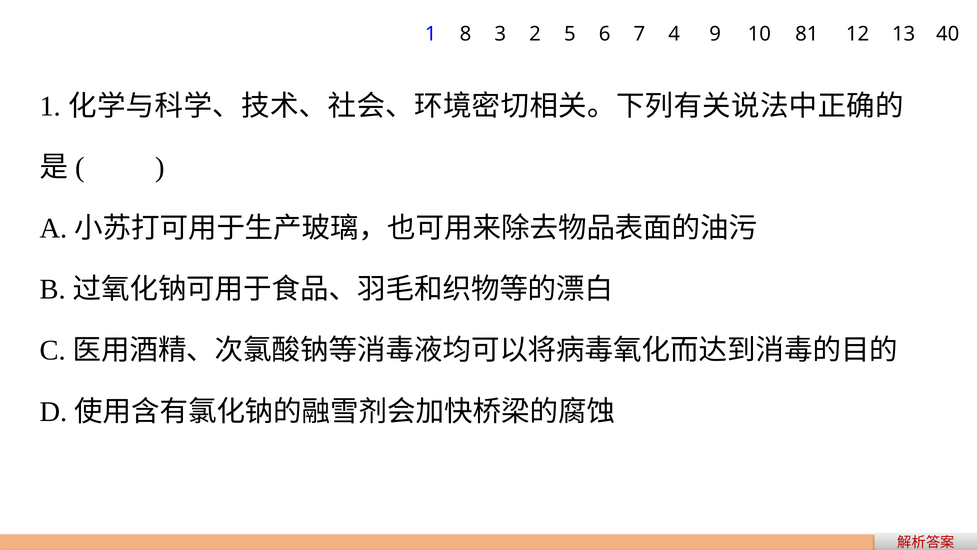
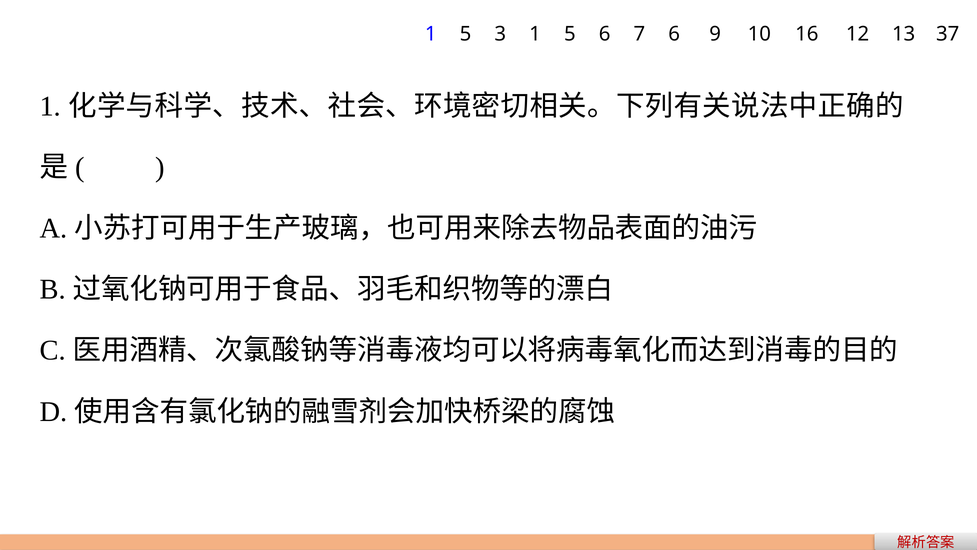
8 at (466, 34): 8 -> 5
3 2: 2 -> 1
7 4: 4 -> 6
81: 81 -> 16
40: 40 -> 37
